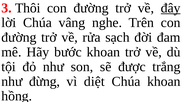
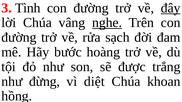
Thôi: Thôi -> Tình
nghe underline: none -> present
bước khoan: khoan -> hoàng
